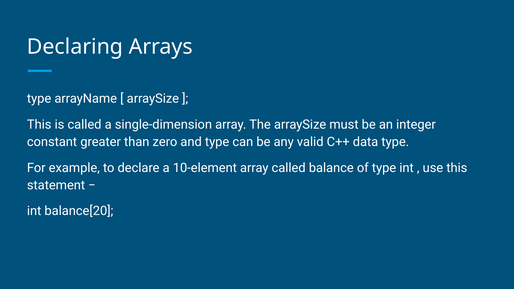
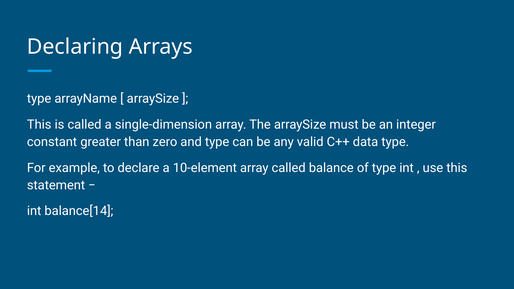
balance[20: balance[20 -> balance[14
